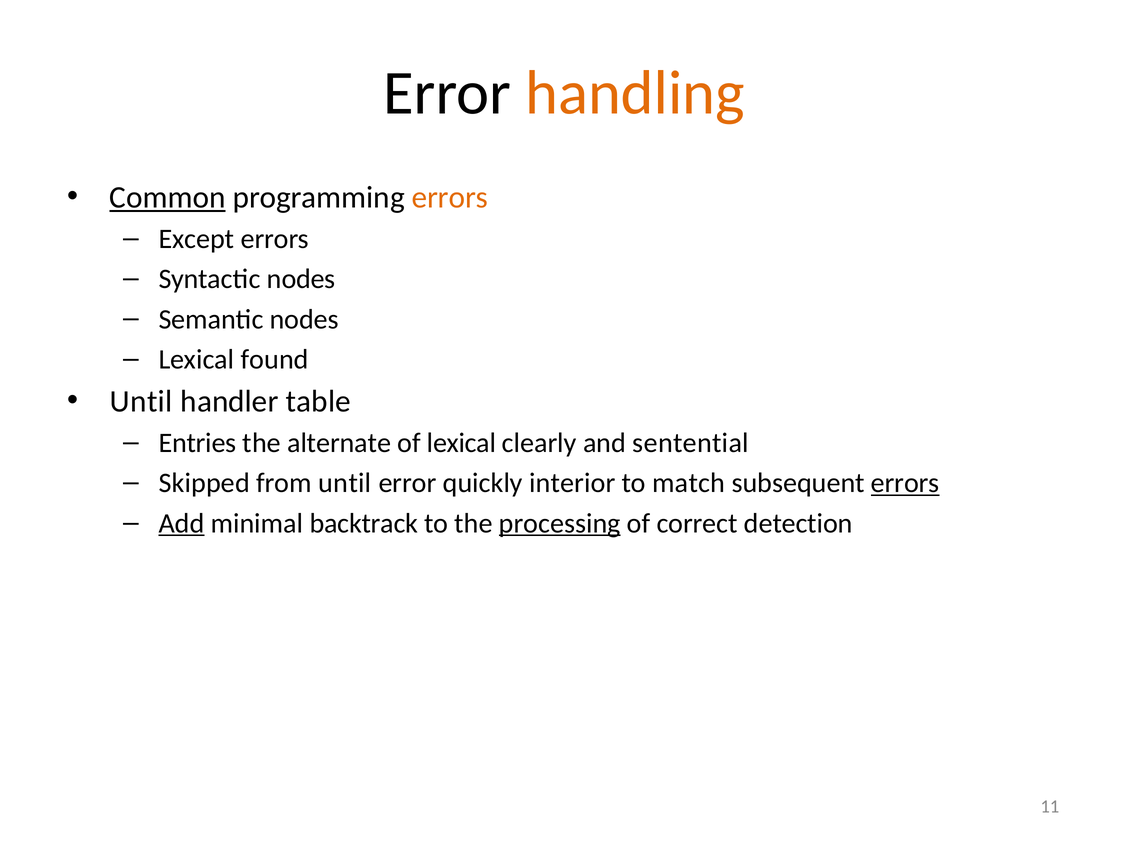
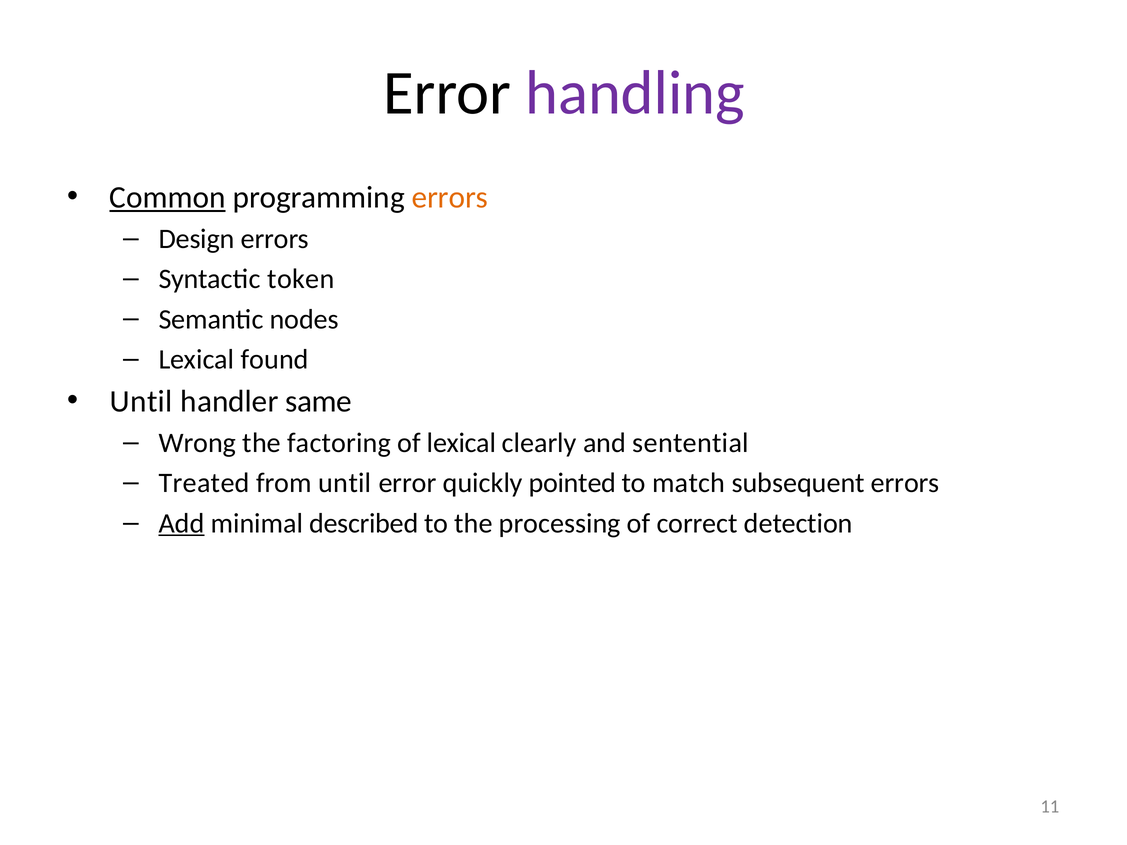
handling colour: orange -> purple
Except: Except -> Design
Syntactic nodes: nodes -> token
table: table -> same
Entries: Entries -> Wrong
alternate: alternate -> factoring
Skipped: Skipped -> Treated
interior: interior -> pointed
errors at (905, 483) underline: present -> none
backtrack: backtrack -> described
processing underline: present -> none
